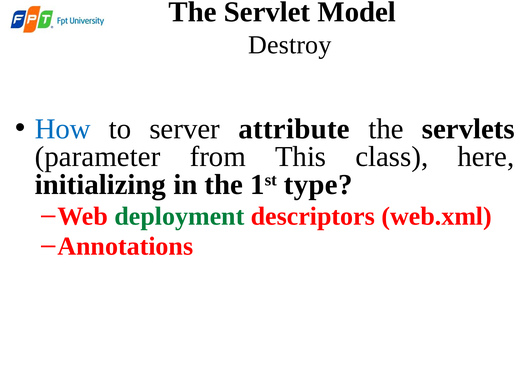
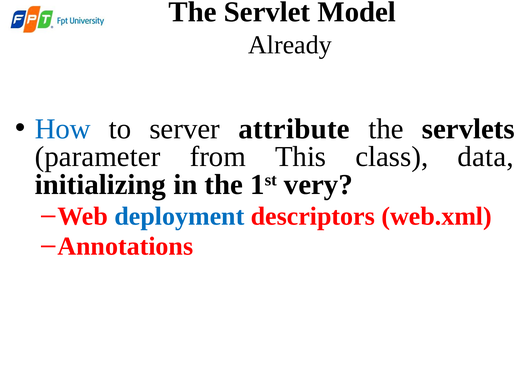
Destroy: Destroy -> Already
here: here -> data
type: type -> very
deployment colour: green -> blue
